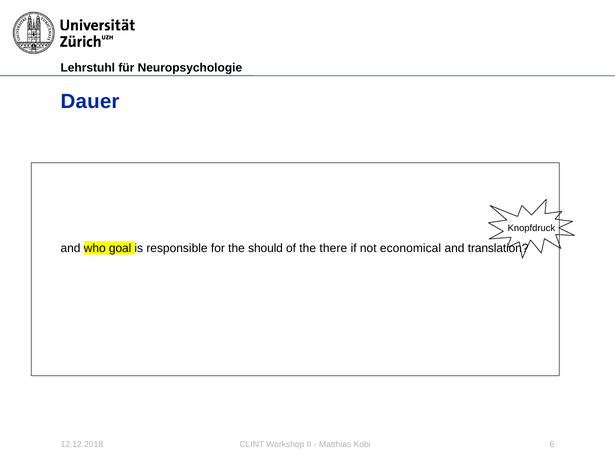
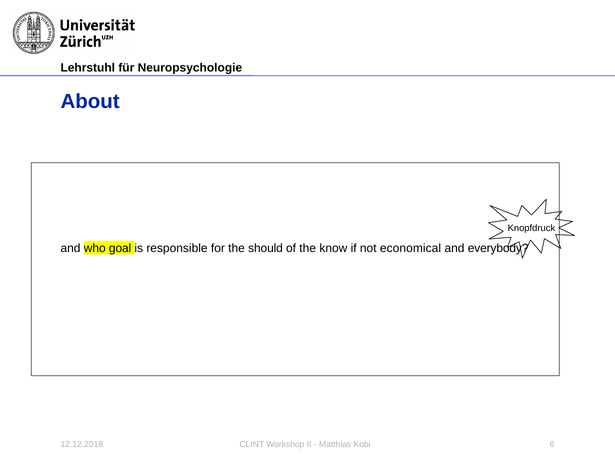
Dauer: Dauer -> About
there: there -> know
translation: translation -> everybody
